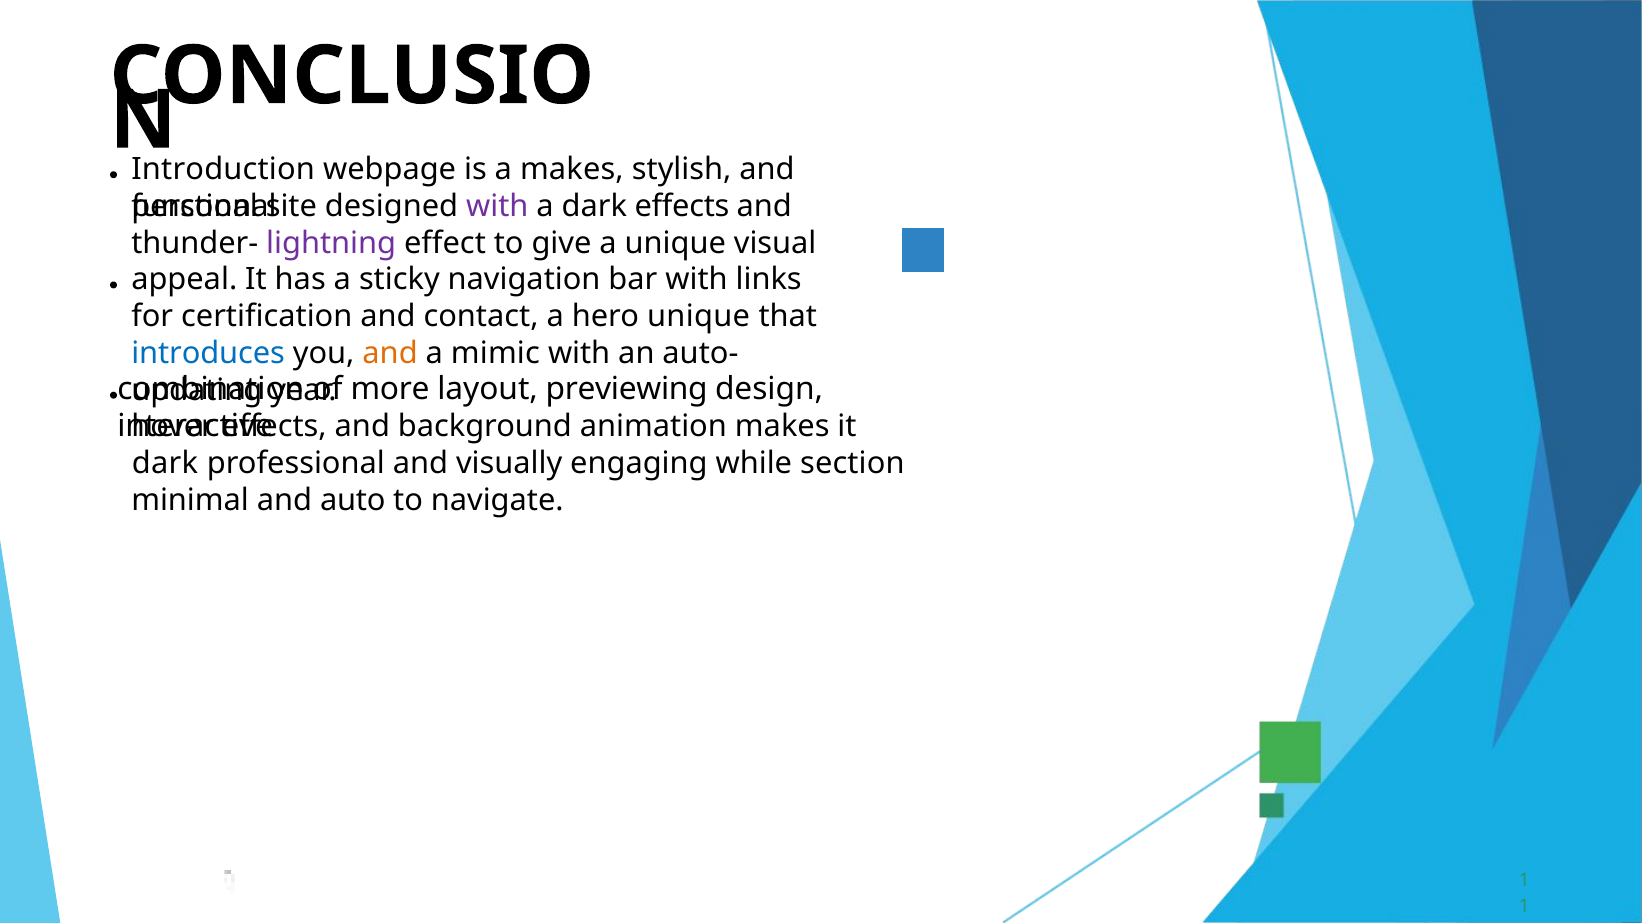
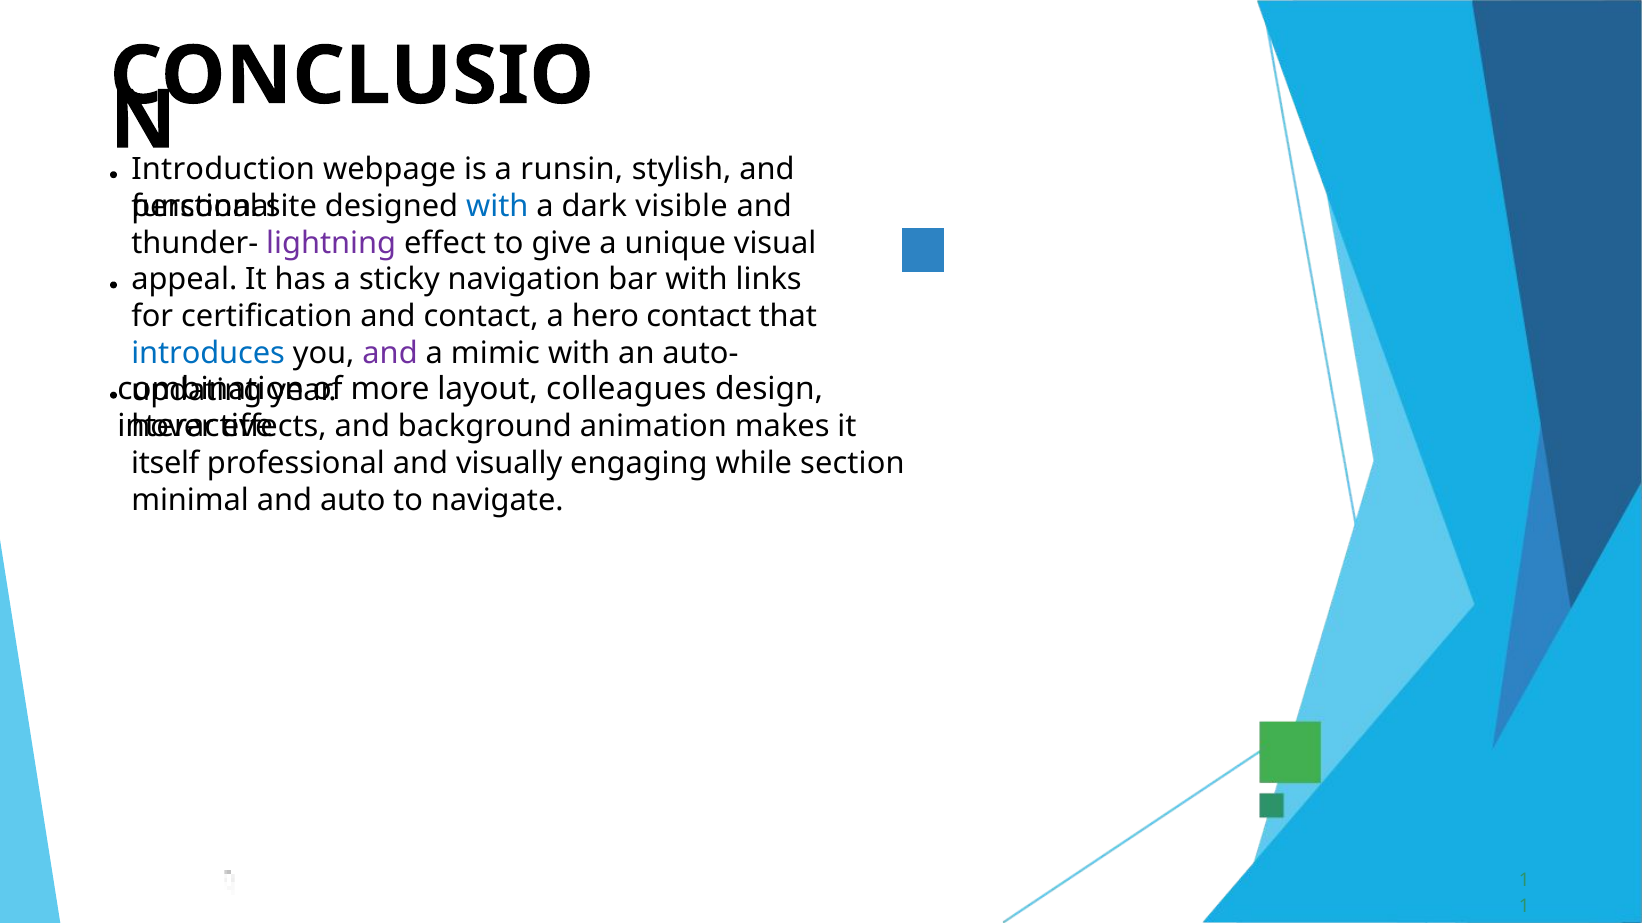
a makes: makes -> runsin
with at (497, 206) colour: purple -> blue
dark effects: effects -> visible
hero unique: unique -> contact
and at (390, 353) colour: orange -> purple
previewing: previewing -> colleagues
dark at (165, 464): dark -> itself
